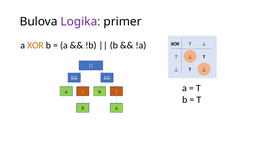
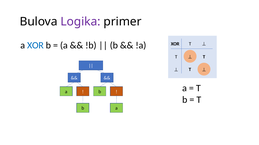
XOR at (35, 46) colour: orange -> blue
